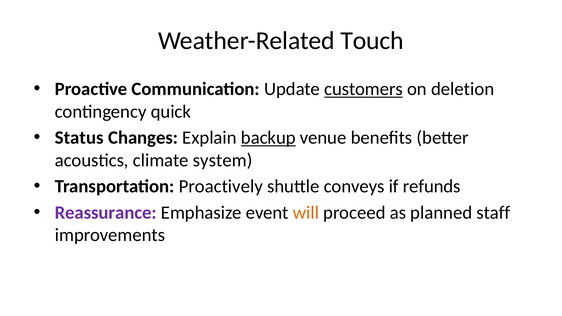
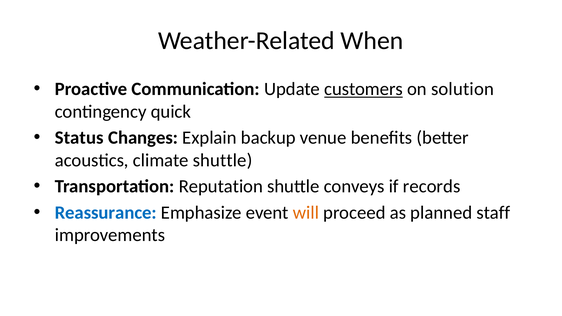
Touch: Touch -> When
deletion: deletion -> solution
backup underline: present -> none
climate system: system -> shuttle
Proactively: Proactively -> Reputation
refunds: refunds -> records
Reassurance colour: purple -> blue
